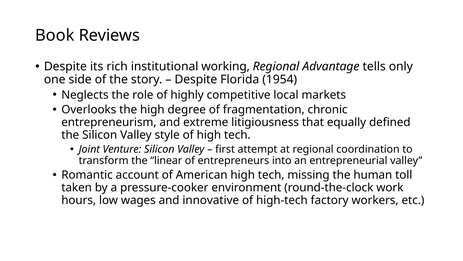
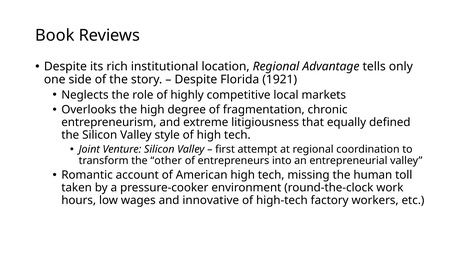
working: working -> location
1954: 1954 -> 1921
linear: linear -> other
